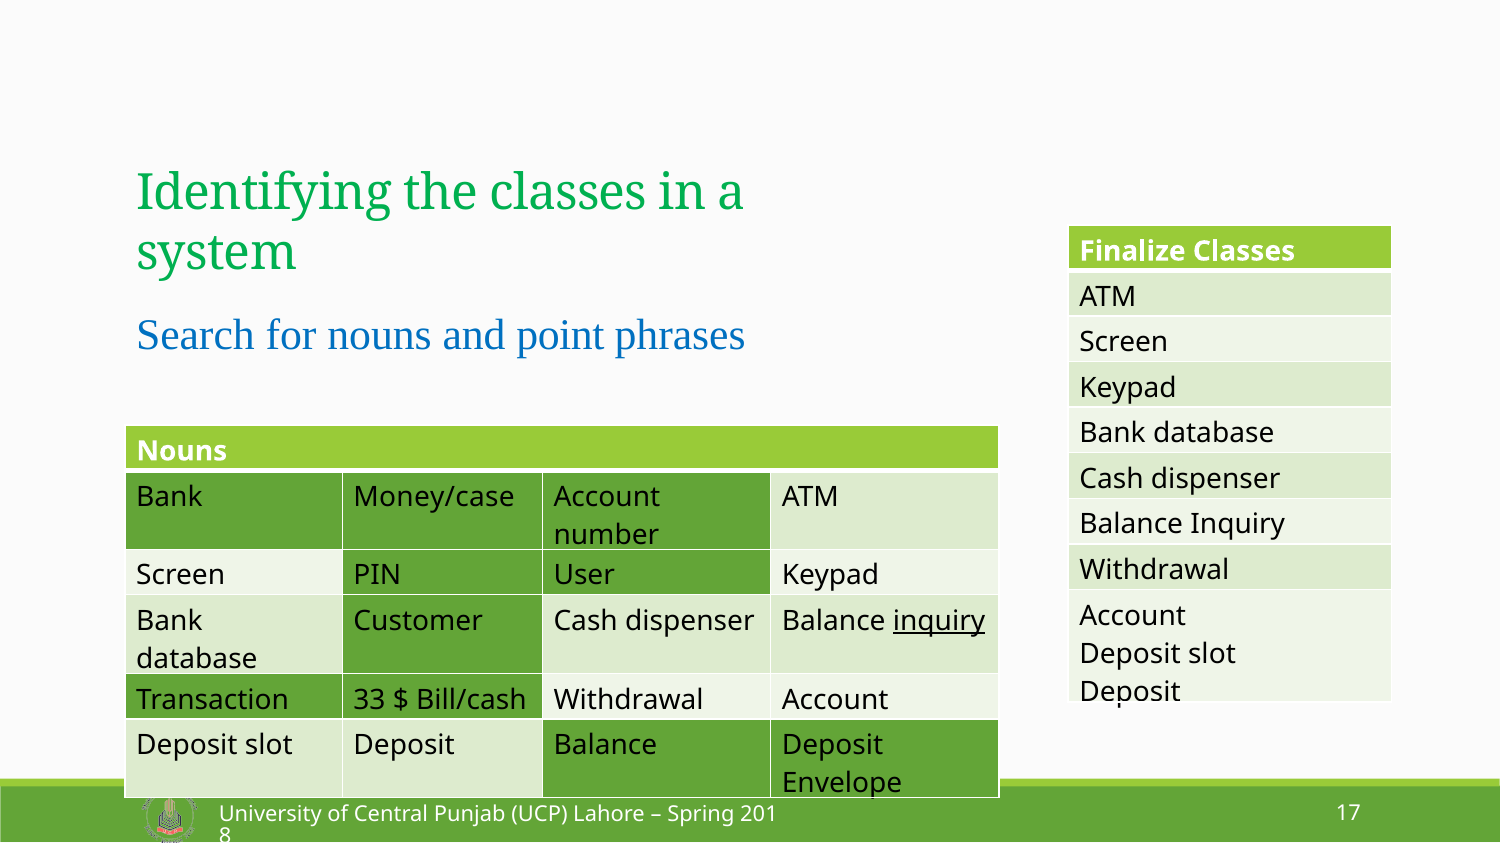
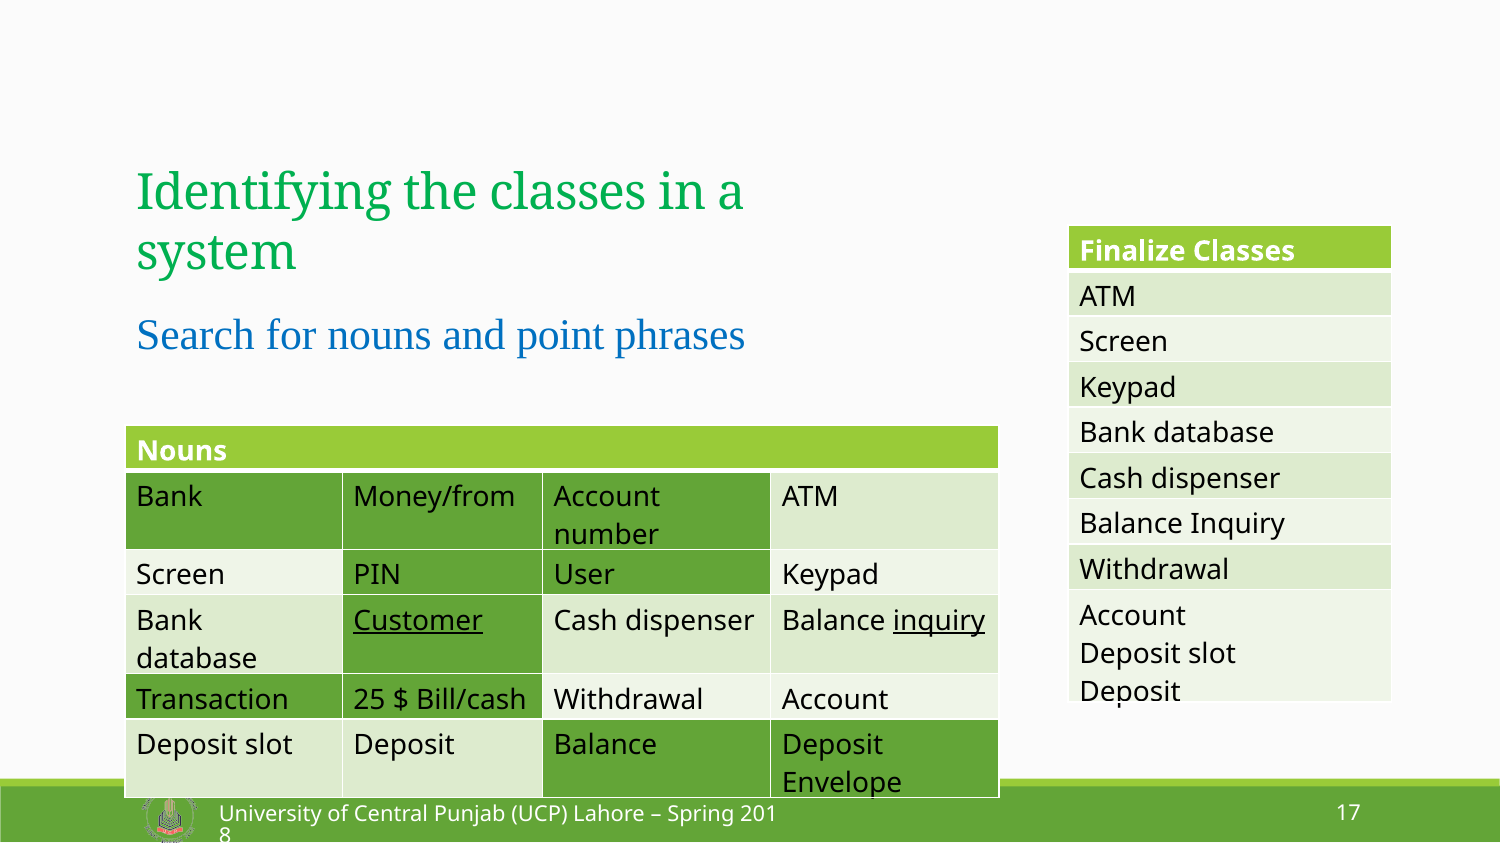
Money/case: Money/case -> Money/from
Customer underline: none -> present
33: 33 -> 25
